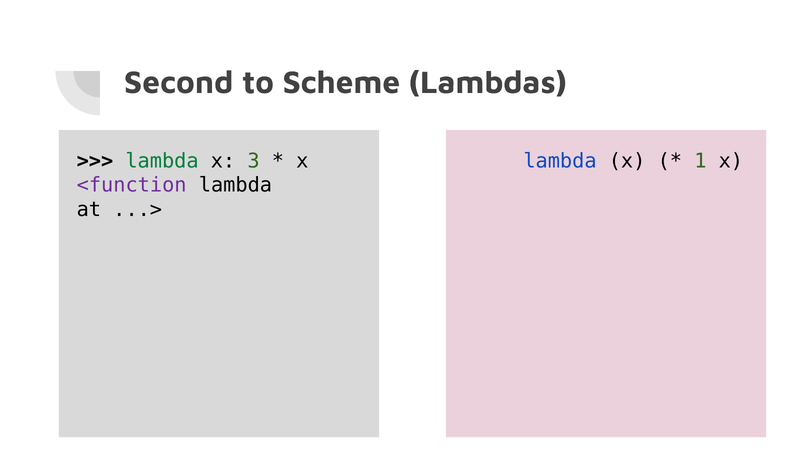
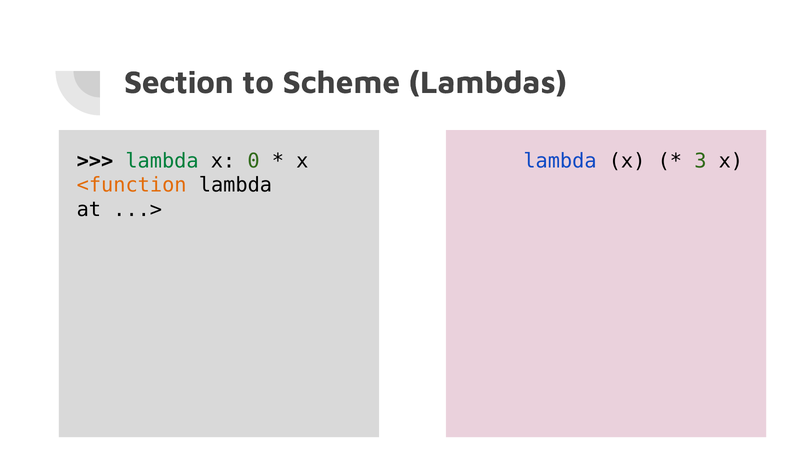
Second: Second -> Section
3: 3 -> 0
1: 1 -> 3
<function colour: purple -> orange
